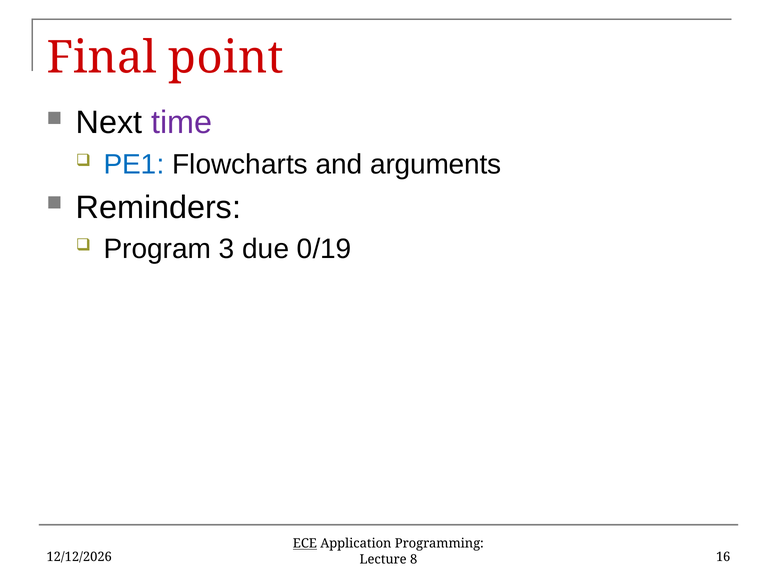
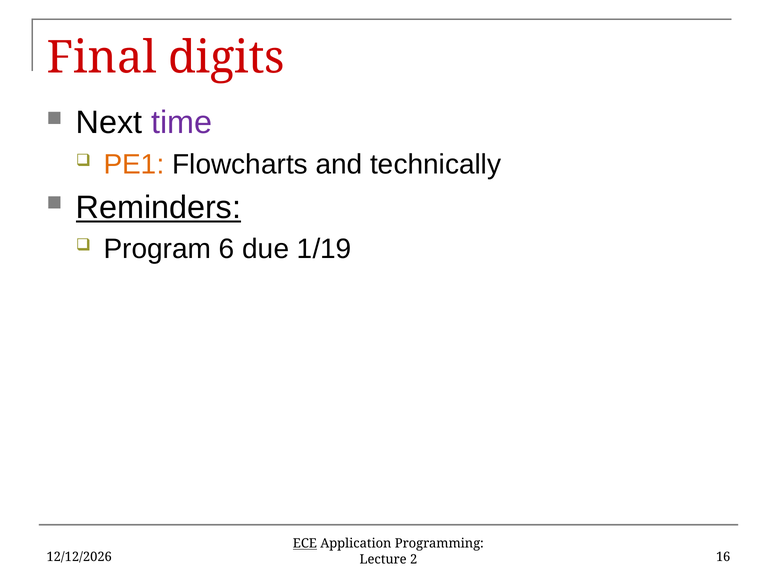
point: point -> digits
PE1 colour: blue -> orange
arguments: arguments -> technically
Reminders underline: none -> present
3: 3 -> 6
0/19: 0/19 -> 1/19
8: 8 -> 2
